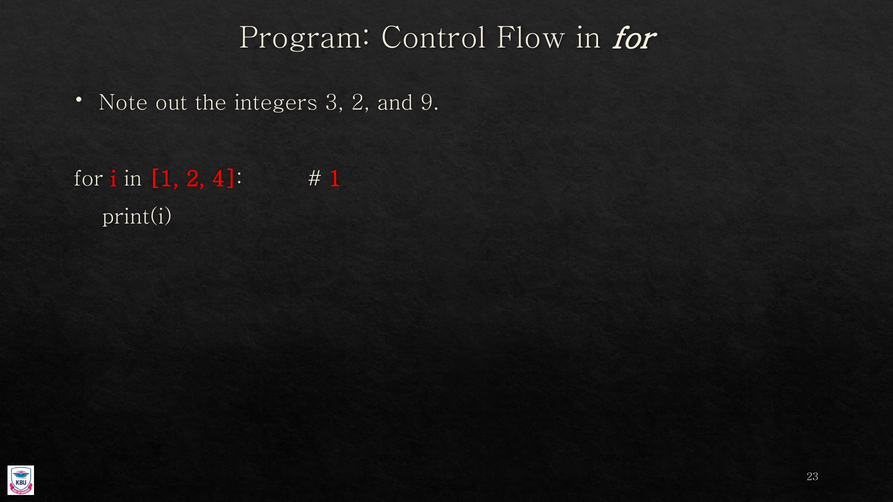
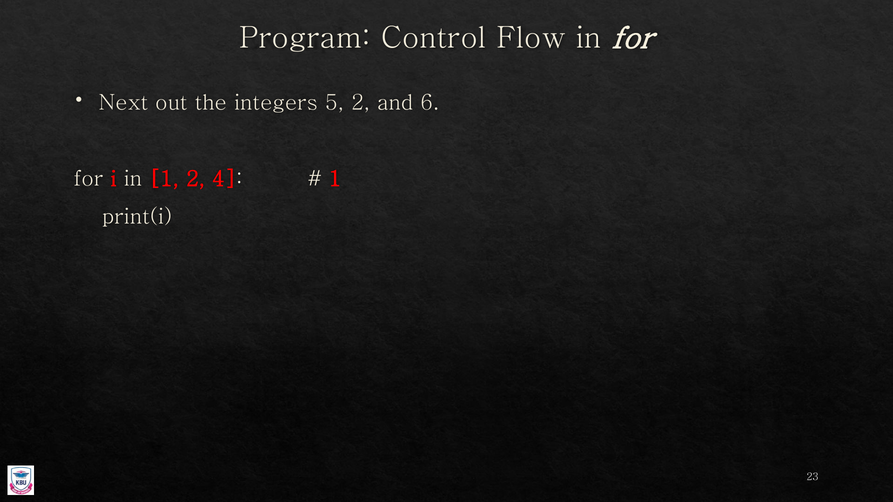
Note: Note -> Next
3: 3 -> 5
9: 9 -> 6
